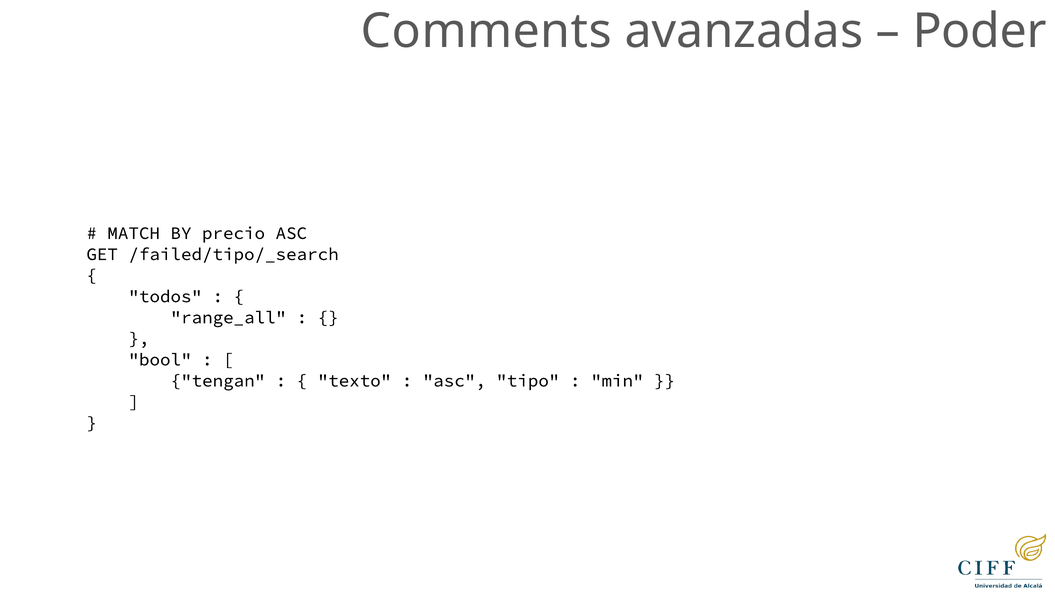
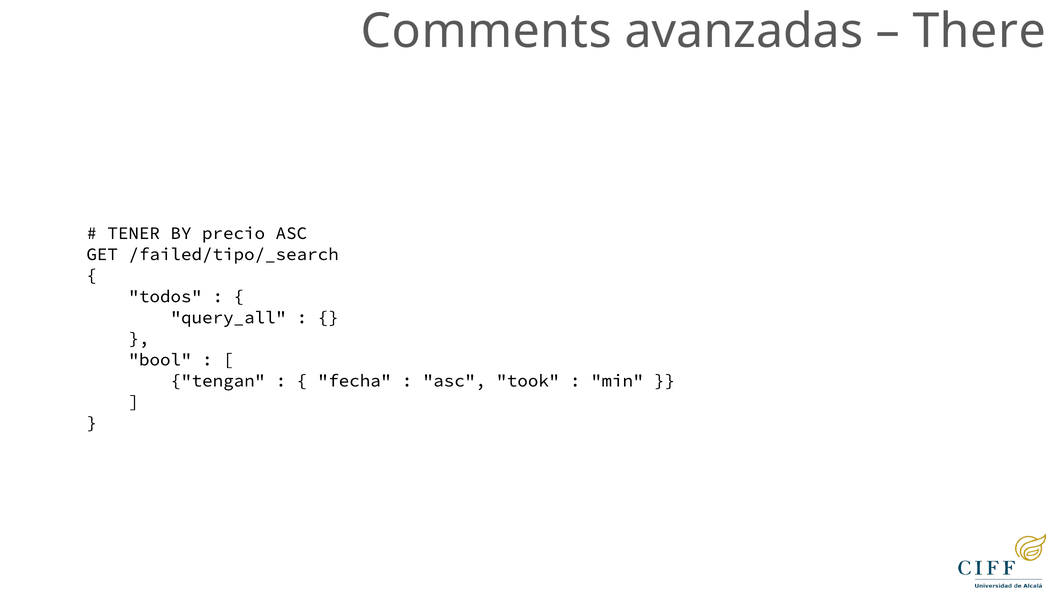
Poder: Poder -> There
MATCH: MATCH -> TENER
range_all: range_all -> query_all
texto: texto -> fecha
tipo: tipo -> took
